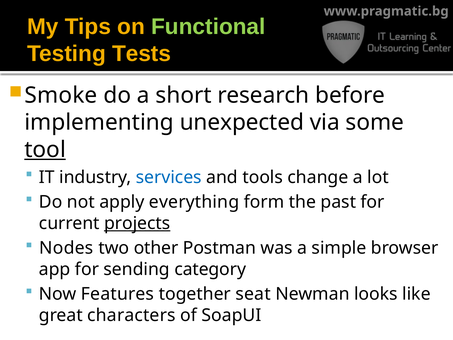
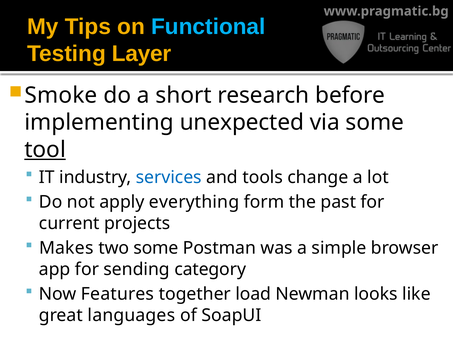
Functional colour: light green -> light blue
Tests: Tests -> Layer
projects underline: present -> none
Nodes: Nodes -> Makes
two other: other -> some
seat: seat -> load
characters: characters -> languages
